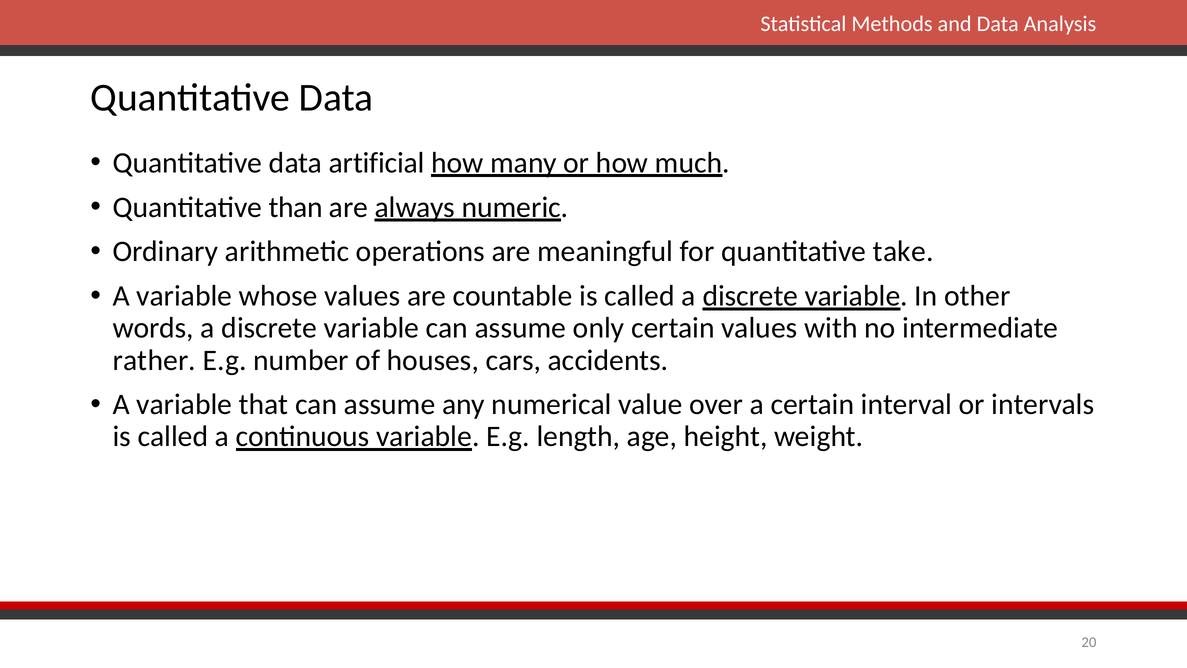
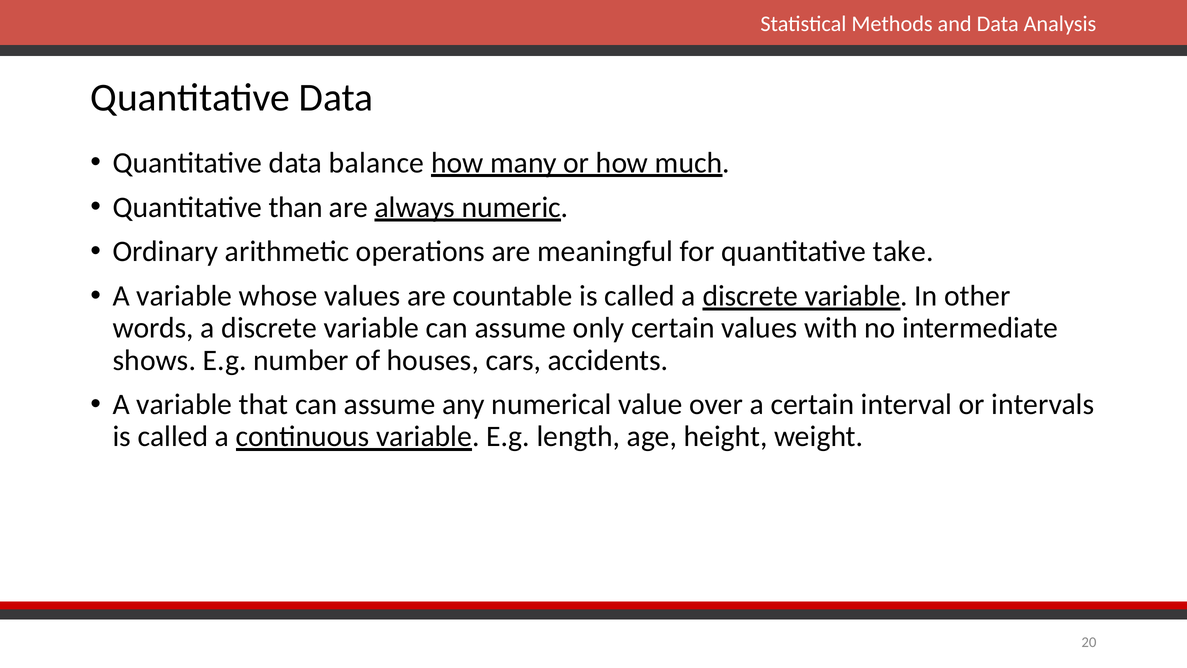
artificial: artificial -> balance
rather: rather -> shows
